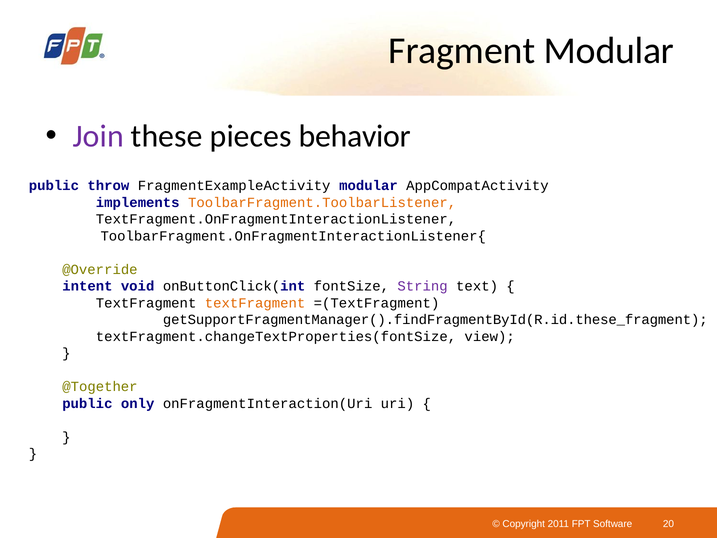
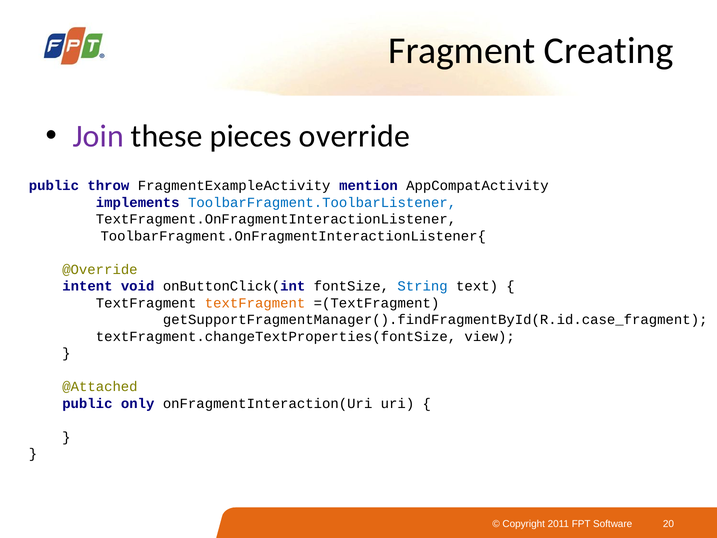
Fragment Modular: Modular -> Creating
behavior: behavior -> override
FragmentExampleActivity modular: modular -> mention
ToolbarFragment.ToolbarListener colour: orange -> blue
String colour: purple -> blue
getSupportFragmentManager().findFragmentById(R.id.these_fragment: getSupportFragmentManager().findFragmentById(R.id.these_fragment -> getSupportFragmentManager().findFragmentById(R.id.case_fragment
@Together: @Together -> @Attached
